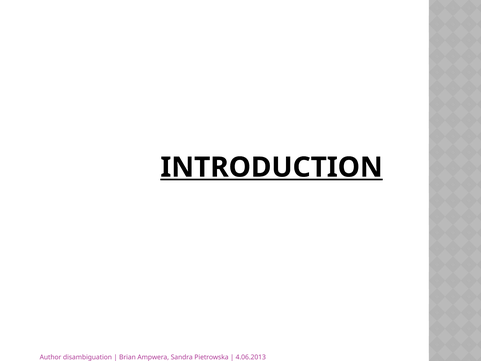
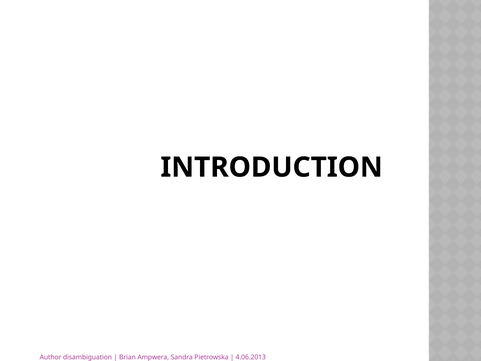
INTRODUCTION underline: present -> none
